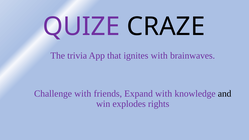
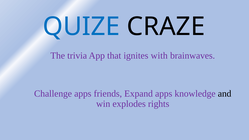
QUIZE colour: purple -> blue
Challenge with: with -> apps
Expand with: with -> apps
